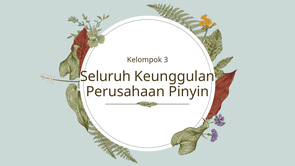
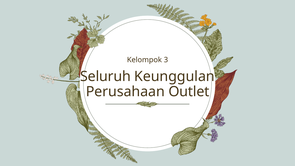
Pinyin: Pinyin -> Outlet
